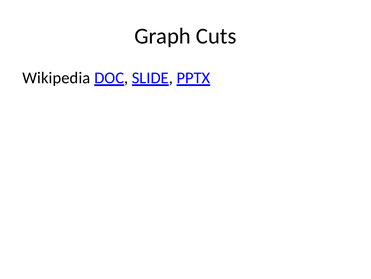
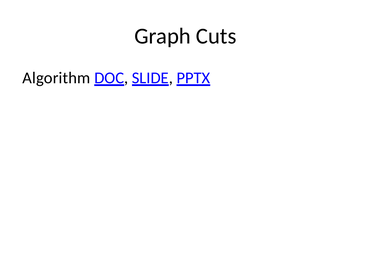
Wikipedia: Wikipedia -> Algorithm
